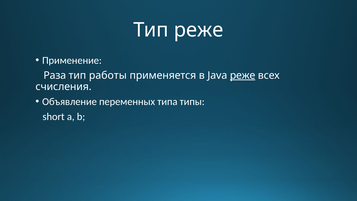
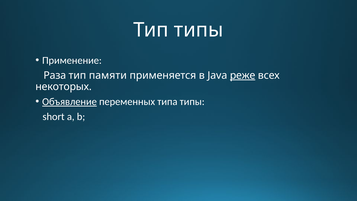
Тип реже: реже -> типы
работы: работы -> памяти
счисления: счисления -> некоторых
Объявление underline: none -> present
